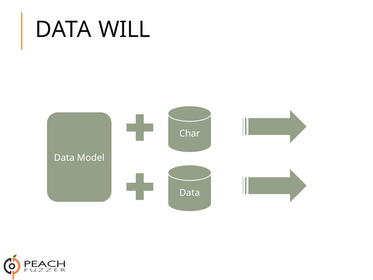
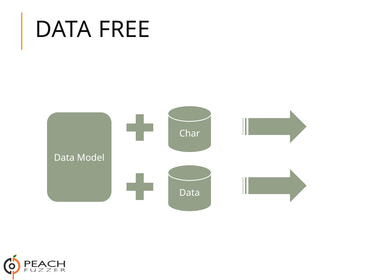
WILL: WILL -> FREE
